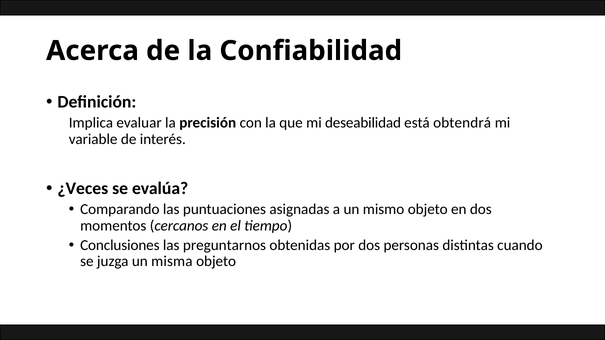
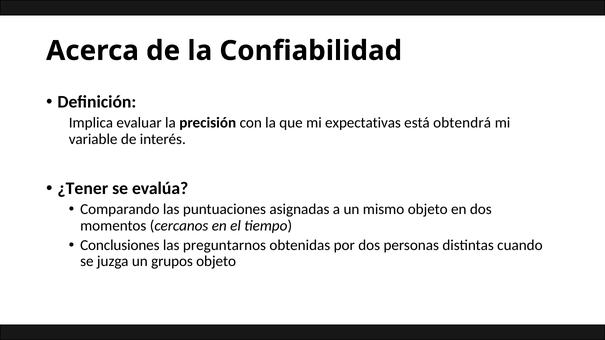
deseabilidad: deseabilidad -> expectativas
¿Veces: ¿Veces -> ¿Tener
misma: misma -> grupos
